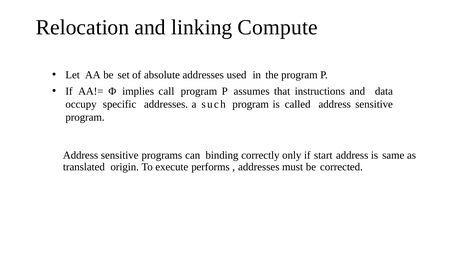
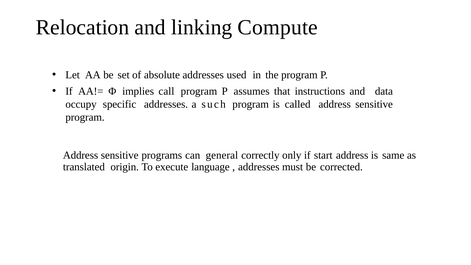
binding: binding -> general
performs: performs -> language
